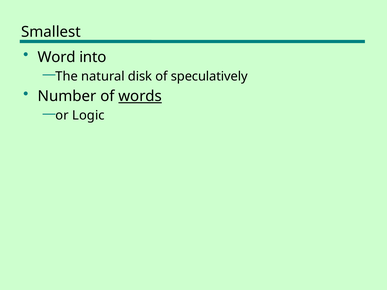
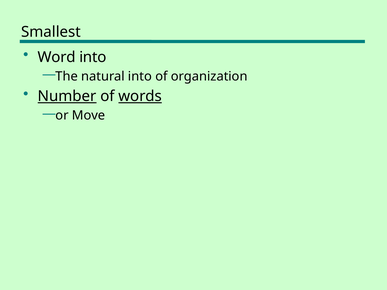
natural disk: disk -> into
speculatively: speculatively -> organization
Number underline: none -> present
Logic: Logic -> Move
